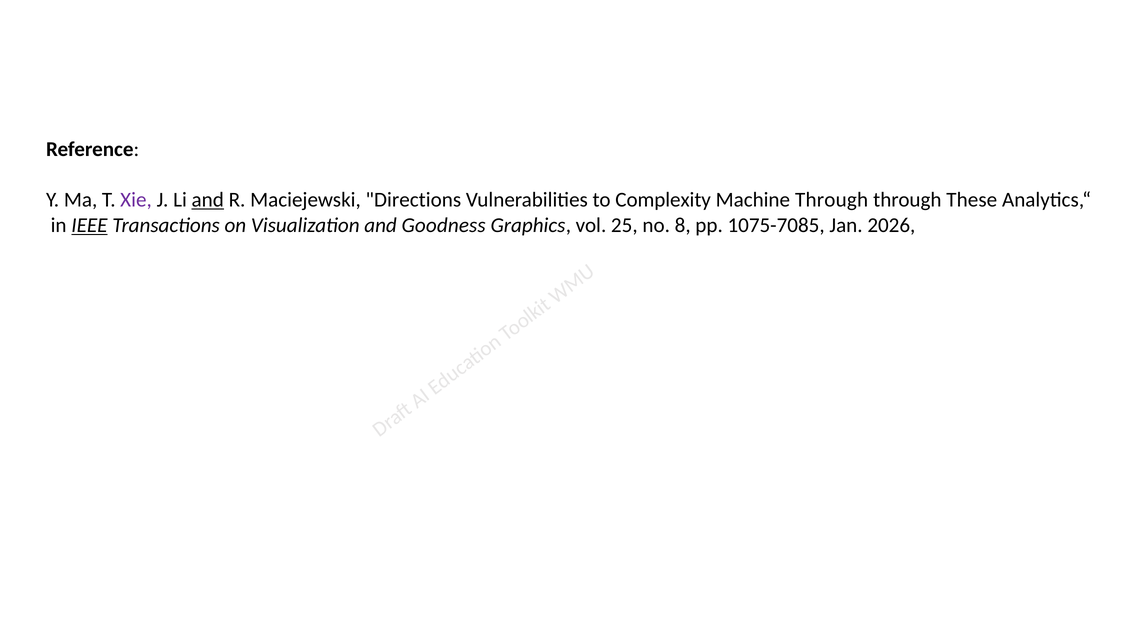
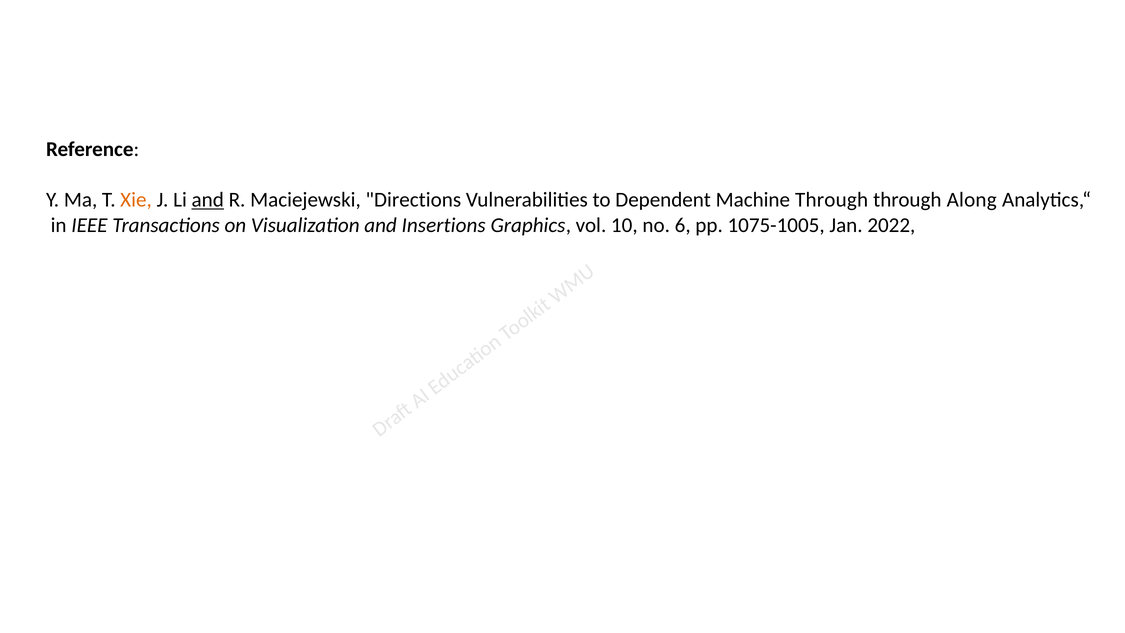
Xie colour: purple -> orange
Complexity: Complexity -> Dependent
These: These -> Along
IEEE underline: present -> none
Goodness: Goodness -> Insertions
25: 25 -> 10
8: 8 -> 6
1075-7085: 1075-7085 -> 1075-1005
2026: 2026 -> 2022
